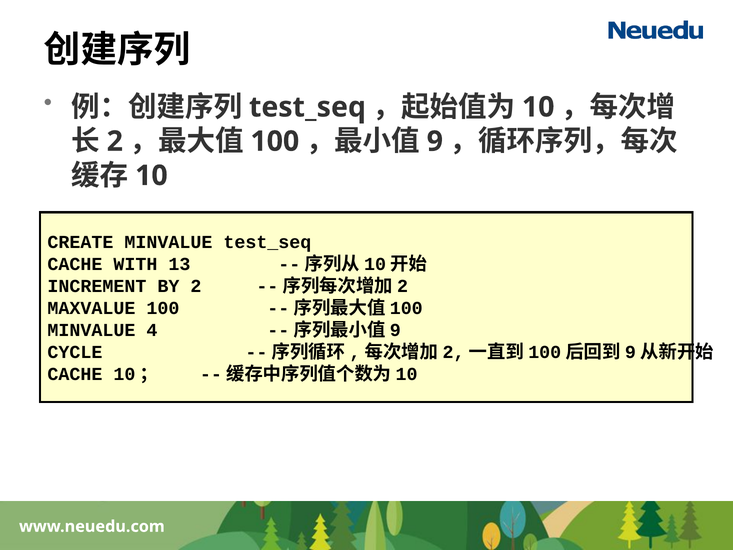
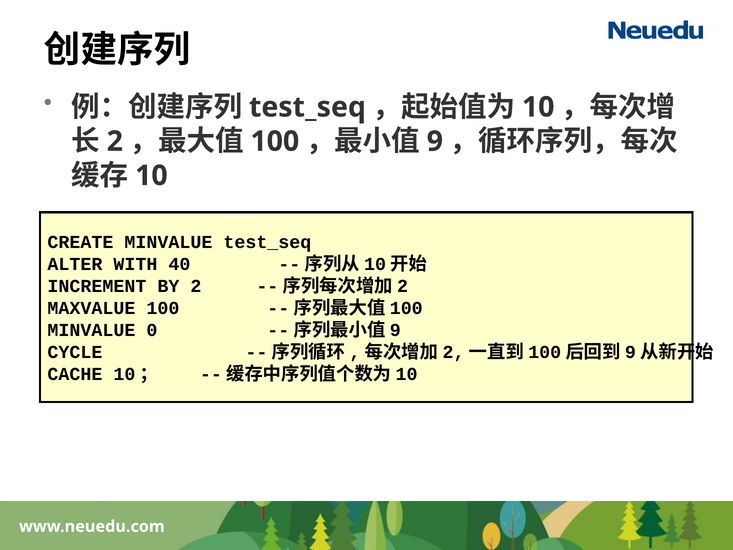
CACHE at (75, 264): CACHE -> ALTER
13: 13 -> 40
4: 4 -> 0
